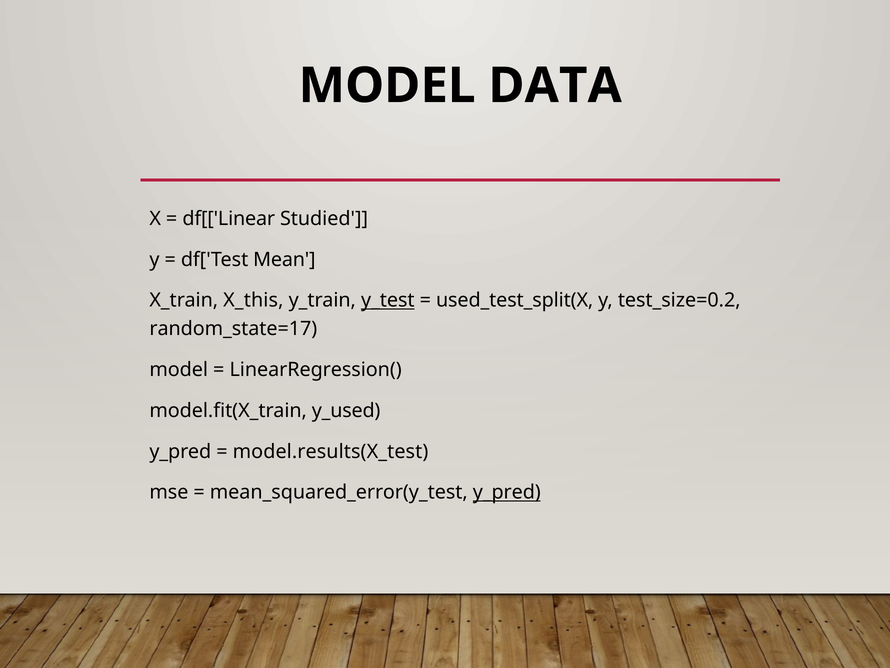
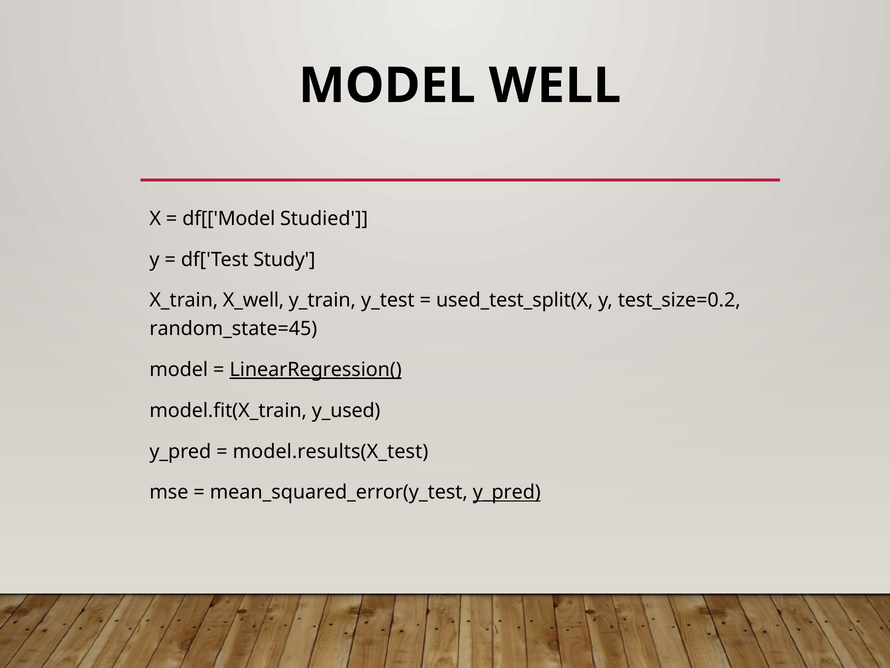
DATA: DATA -> WELL
df[['Linear: df[['Linear -> df[['Model
Mean: Mean -> Study
X_this: X_this -> X_well
y_test underline: present -> none
random_state=17: random_state=17 -> random_state=45
LinearRegression( underline: none -> present
